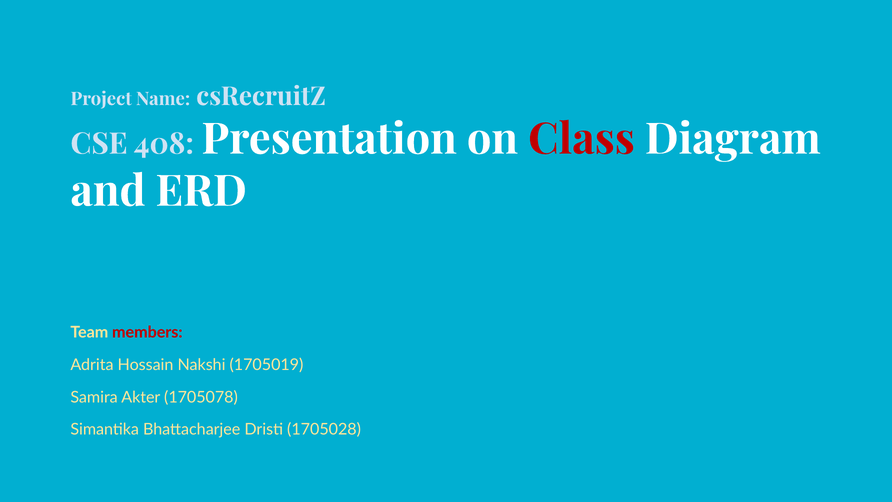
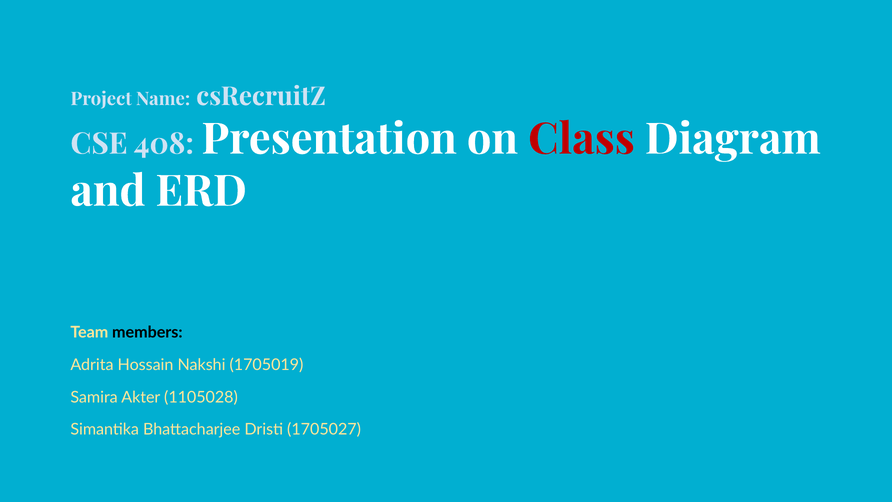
members colour: red -> black
1705078: 1705078 -> 1105028
1705028: 1705028 -> 1705027
